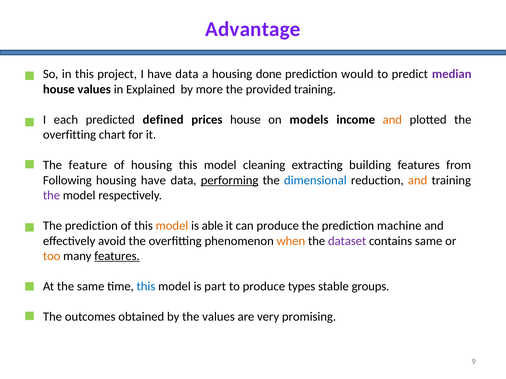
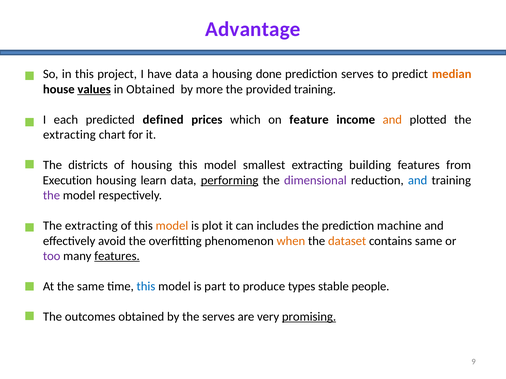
prediction would: would -> serves
median colour: purple -> orange
values at (94, 89) underline: none -> present
in Explained: Explained -> Obtained
prices house: house -> which
models: models -> feature
overfitting at (69, 135): overfitting -> extracting
feature: feature -> districts
cleaning: cleaning -> smallest
Following: Following -> Execution
housing have: have -> learn
dimensional colour: blue -> purple
and at (418, 180) colour: orange -> blue
prediction at (91, 226): prediction -> extracting
able: able -> plot
can produce: produce -> includes
dataset colour: purple -> orange
too colour: orange -> purple
groups: groups -> people
the values: values -> serves
promising underline: none -> present
